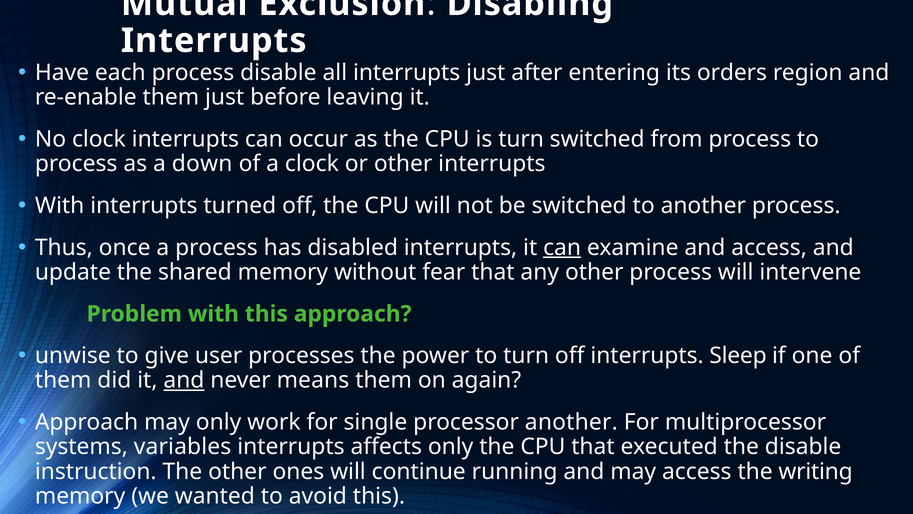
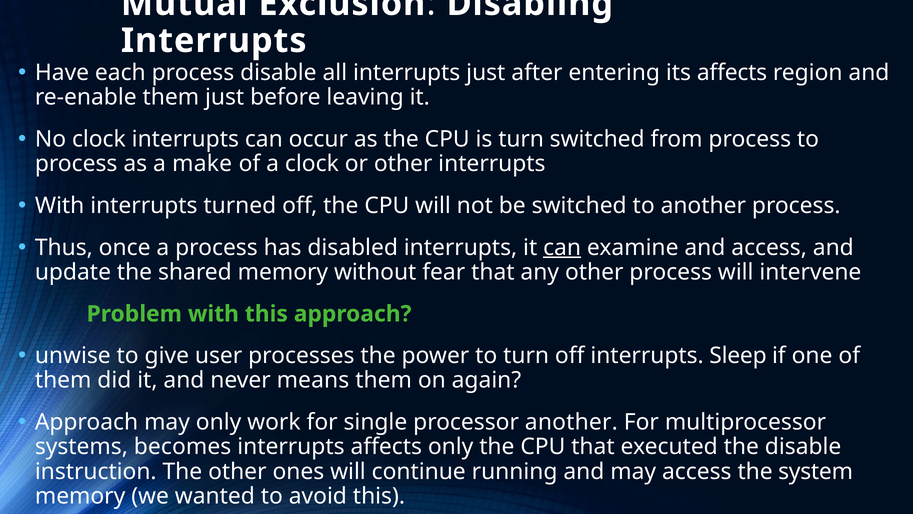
its orders: orders -> affects
down: down -> make
and at (184, 380) underline: present -> none
variables: variables -> becomes
writing: writing -> system
